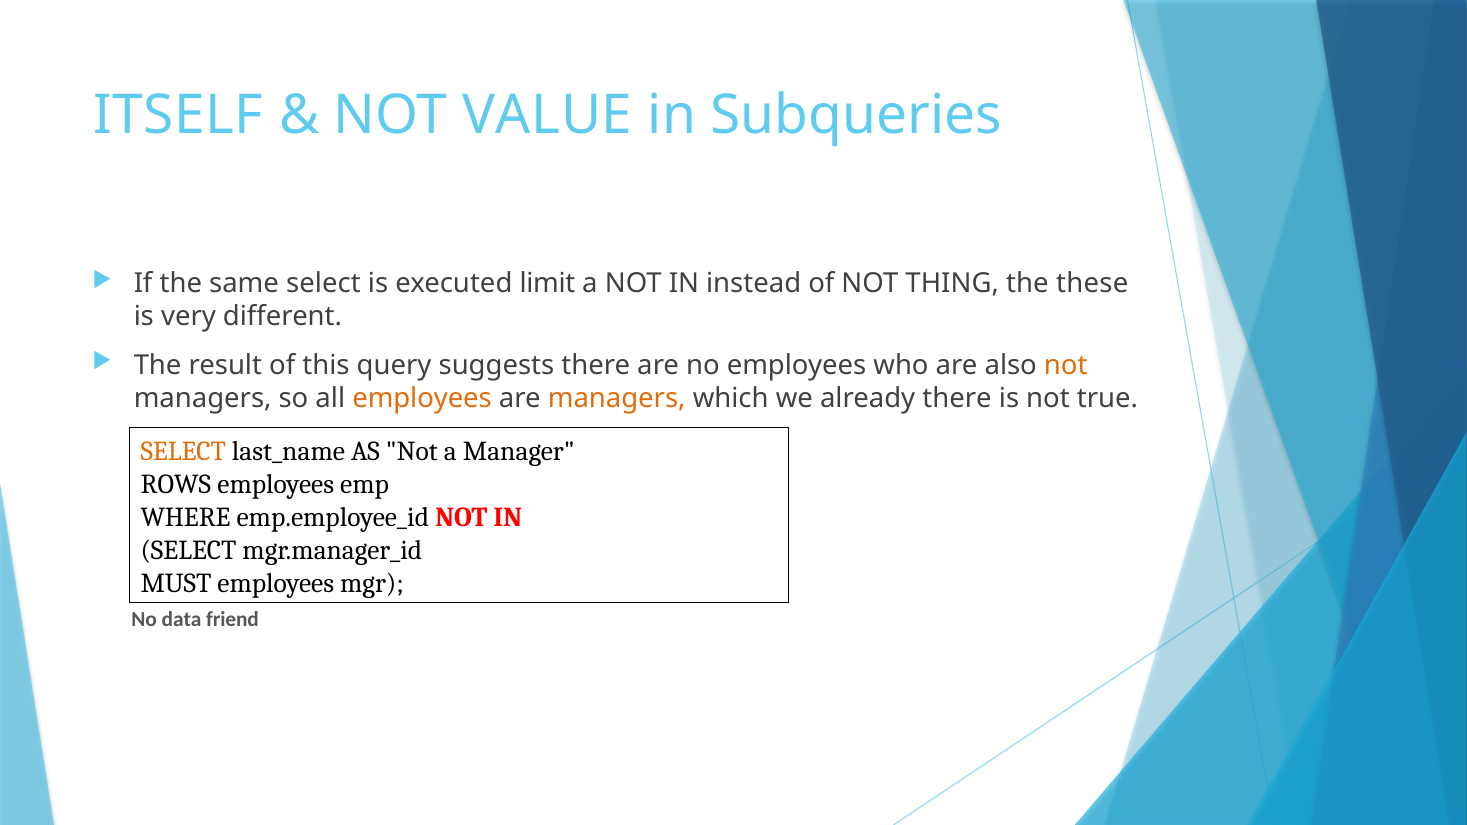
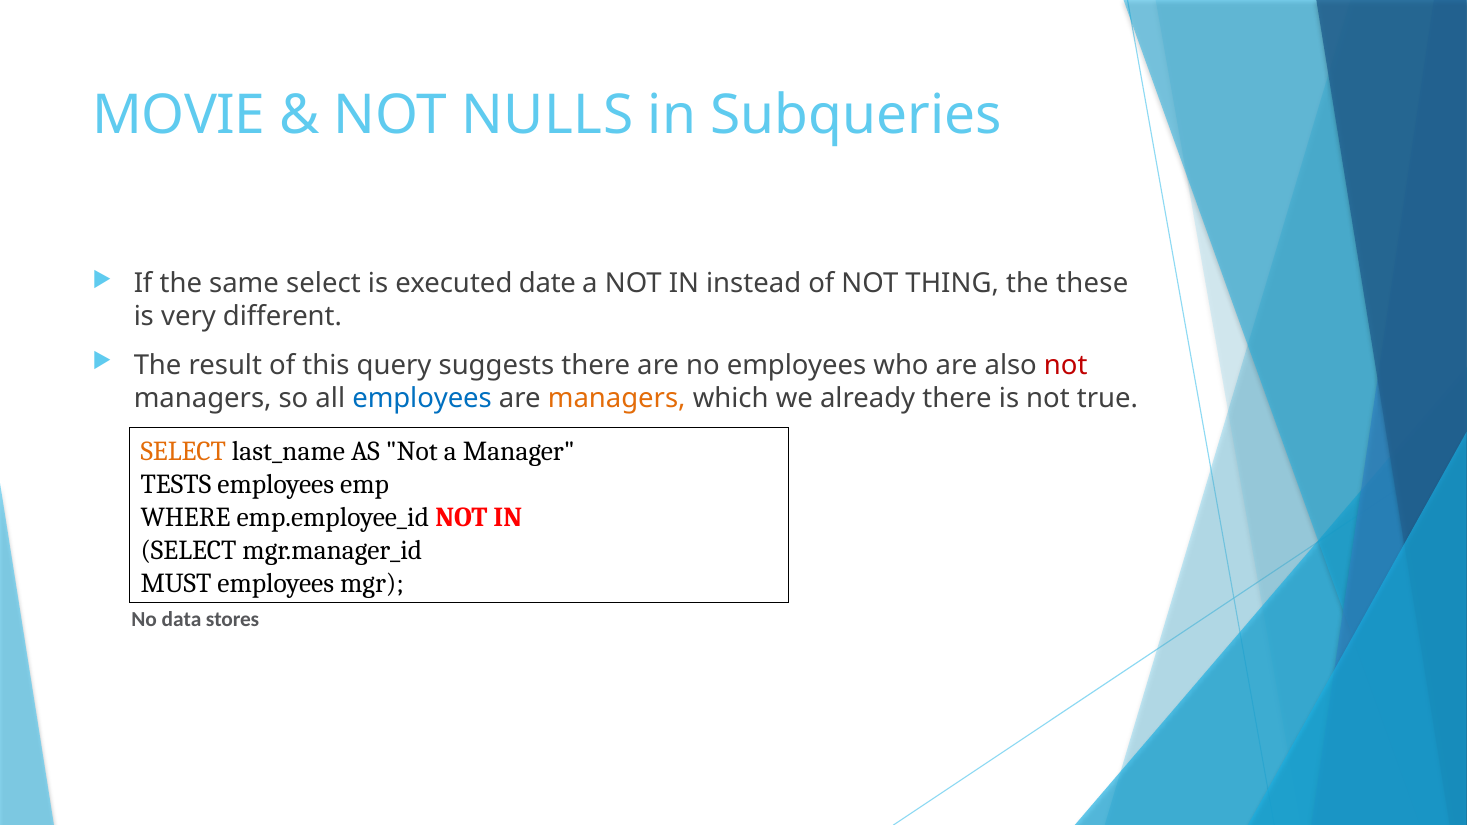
ITSELF: ITSELF -> MOVIE
VALUE: VALUE -> NULLS
limit: limit -> date
not at (1066, 365) colour: orange -> red
employees at (422, 398) colour: orange -> blue
ROWS: ROWS -> TESTS
friend: friend -> stores
